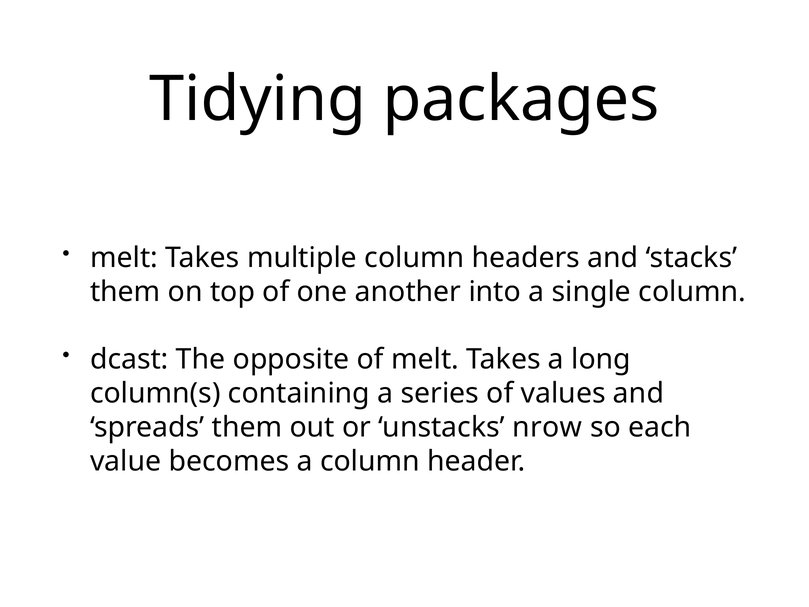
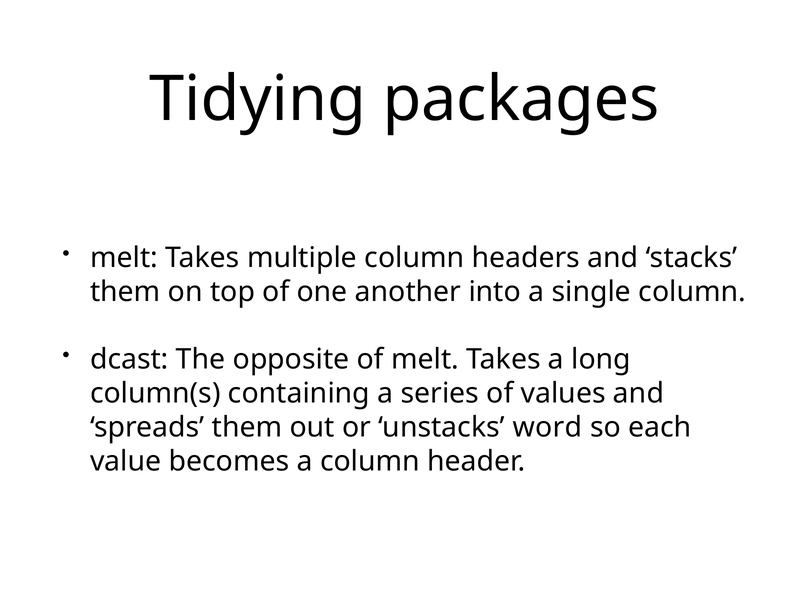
nrow: nrow -> word
